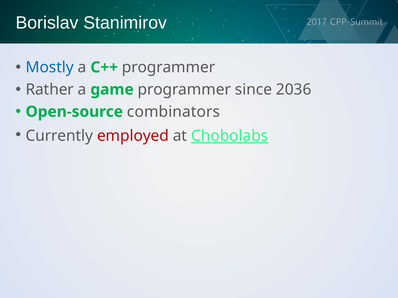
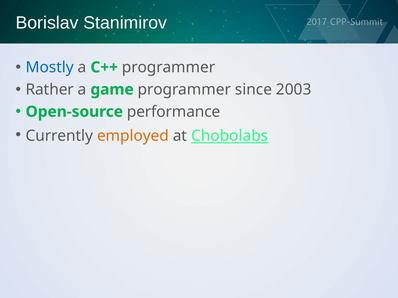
2036: 2036 -> 2003
combinators: combinators -> performance
employed colour: red -> orange
